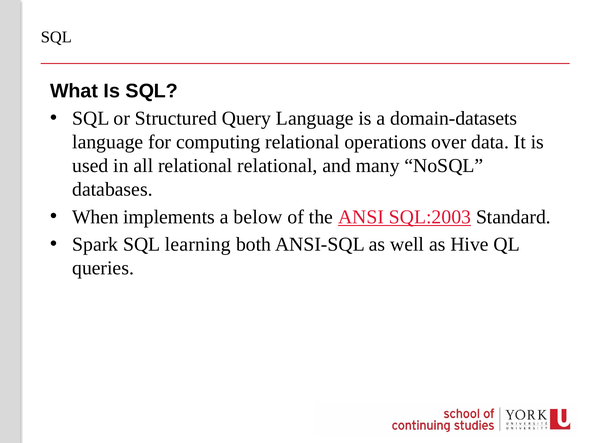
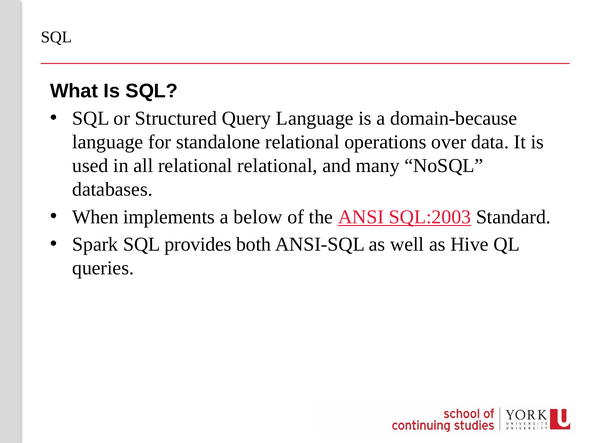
domain-datasets: domain-datasets -> domain-because
computing: computing -> standalone
learning: learning -> provides
